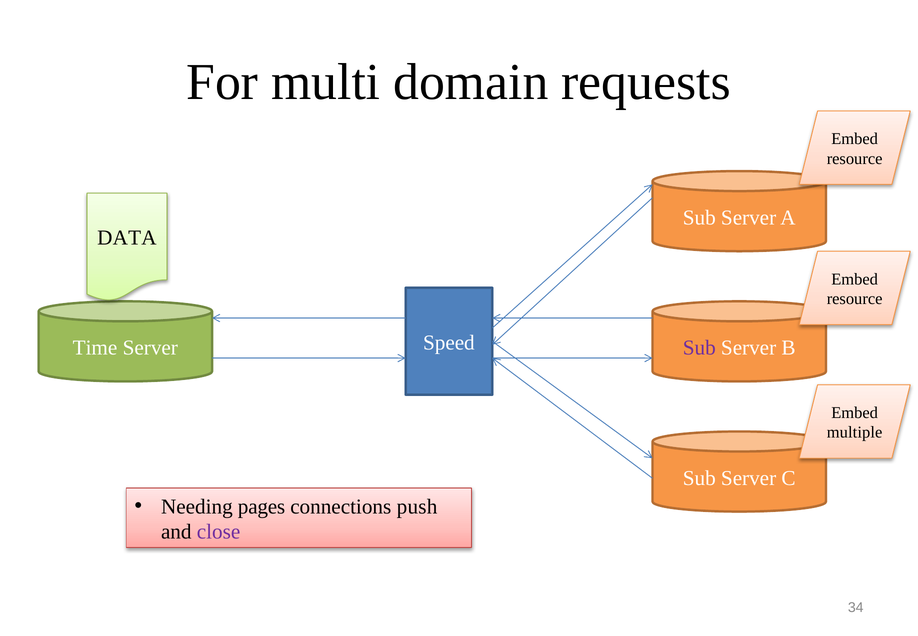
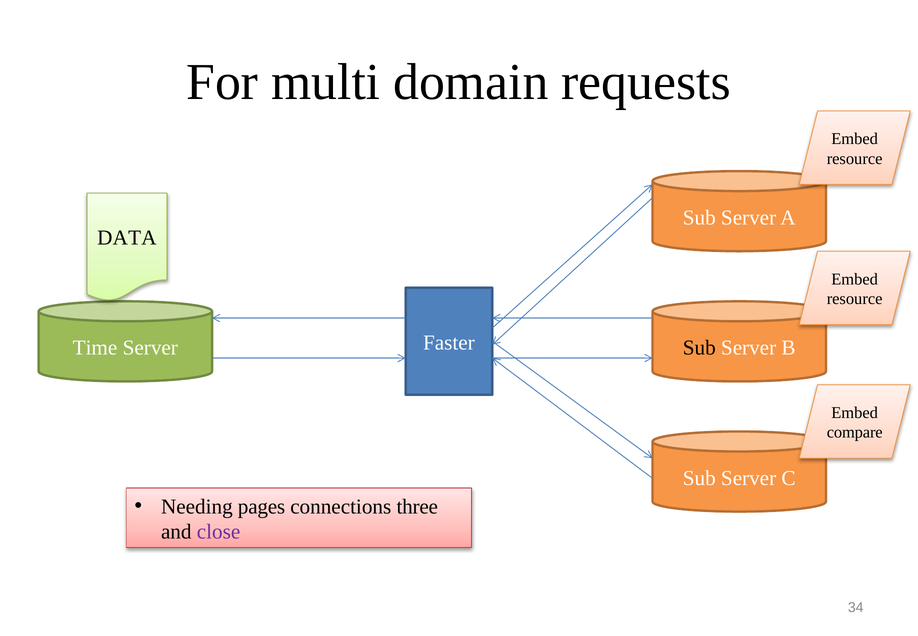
Speed: Speed -> Faster
Sub at (699, 348) colour: purple -> black
multiple: multiple -> compare
push: push -> three
